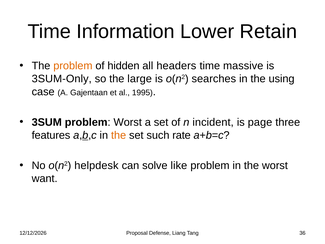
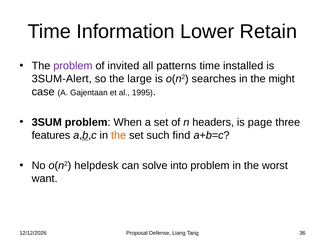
problem at (73, 66) colour: orange -> purple
hidden: hidden -> invited
headers: headers -> patterns
massive: massive -> installed
3SUM-Only: 3SUM-Only -> 3SUM-Alert
using: using -> might
problem Worst: Worst -> When
incident: incident -> headers
rate: rate -> find
like: like -> into
